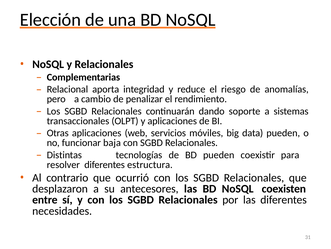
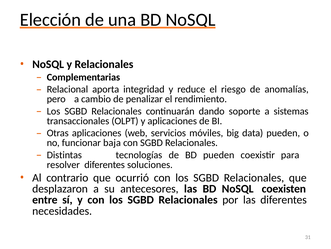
estructura: estructura -> soluciones
